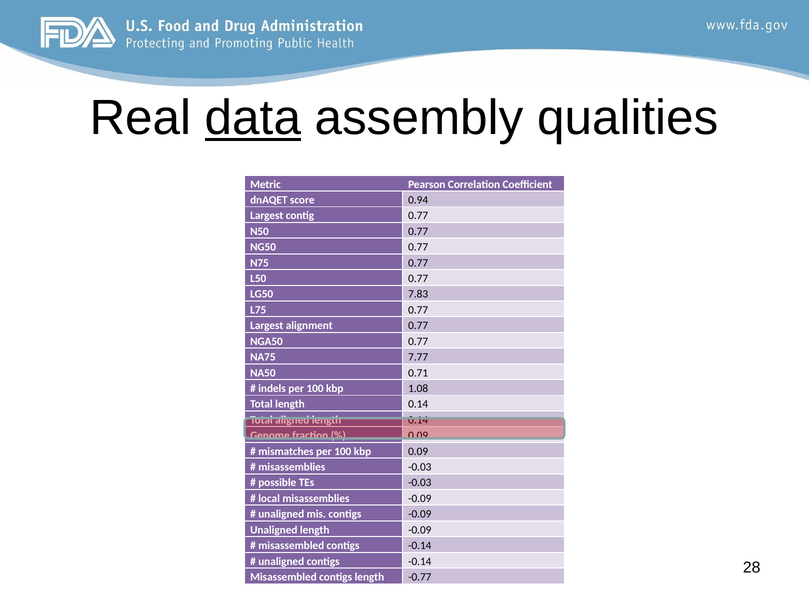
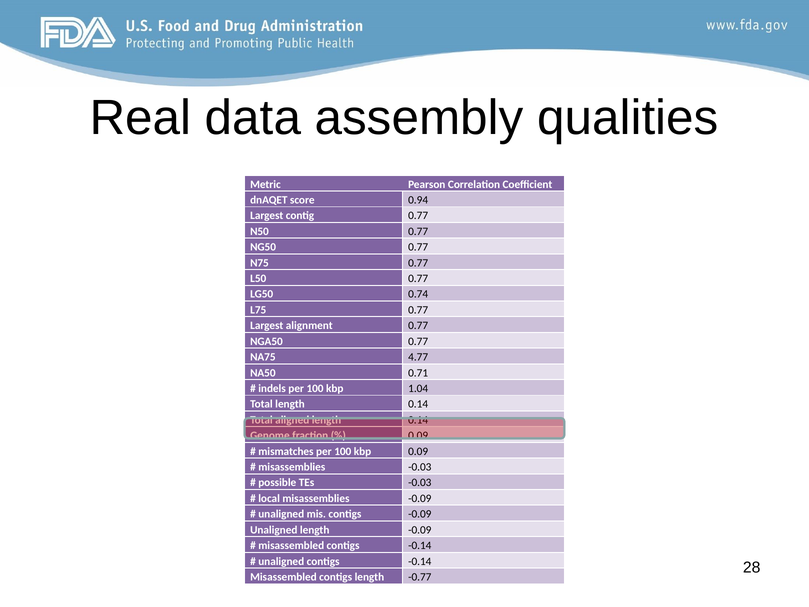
data underline: present -> none
7.83: 7.83 -> 0.74
7.77: 7.77 -> 4.77
1.08: 1.08 -> 1.04
